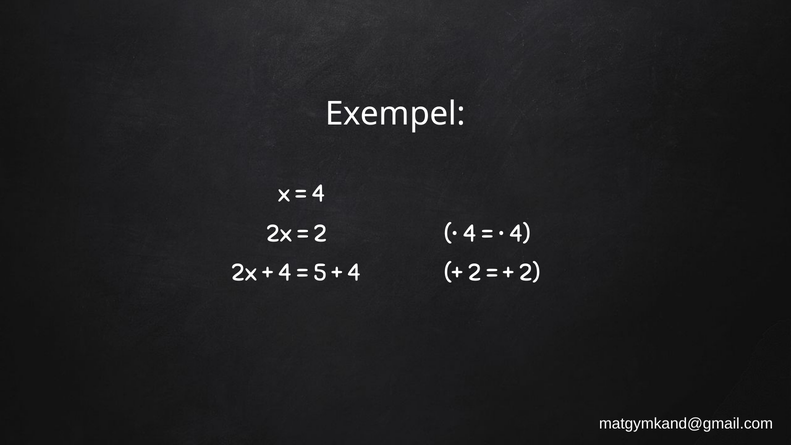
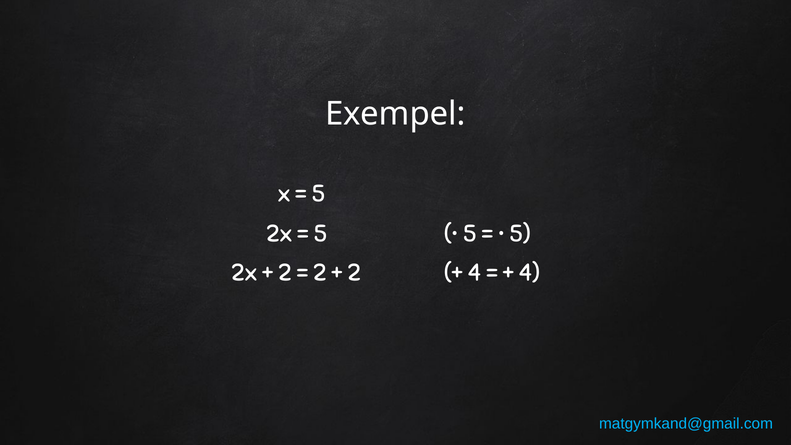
4 at (318, 194): 4 -> 5
2 at (320, 234): 2 -> 5
4 at (470, 234): 4 -> 5
4 at (520, 234): 4 -> 5
4 at (285, 273): 4 -> 2
5 at (320, 273): 5 -> 2
4 at (354, 273): 4 -> 2
2 at (475, 273): 2 -> 4
2 at (530, 273): 2 -> 4
matgymkand@gmail.com colour: white -> light blue
